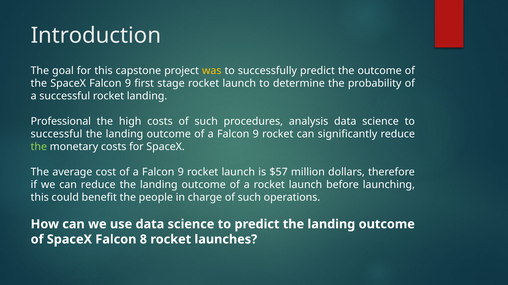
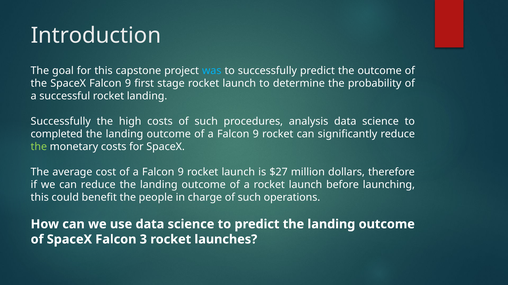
was colour: yellow -> light blue
Professional at (61, 122): Professional -> Successfully
successful at (57, 134): successful -> completed
$57: $57 -> $27
8: 8 -> 3
